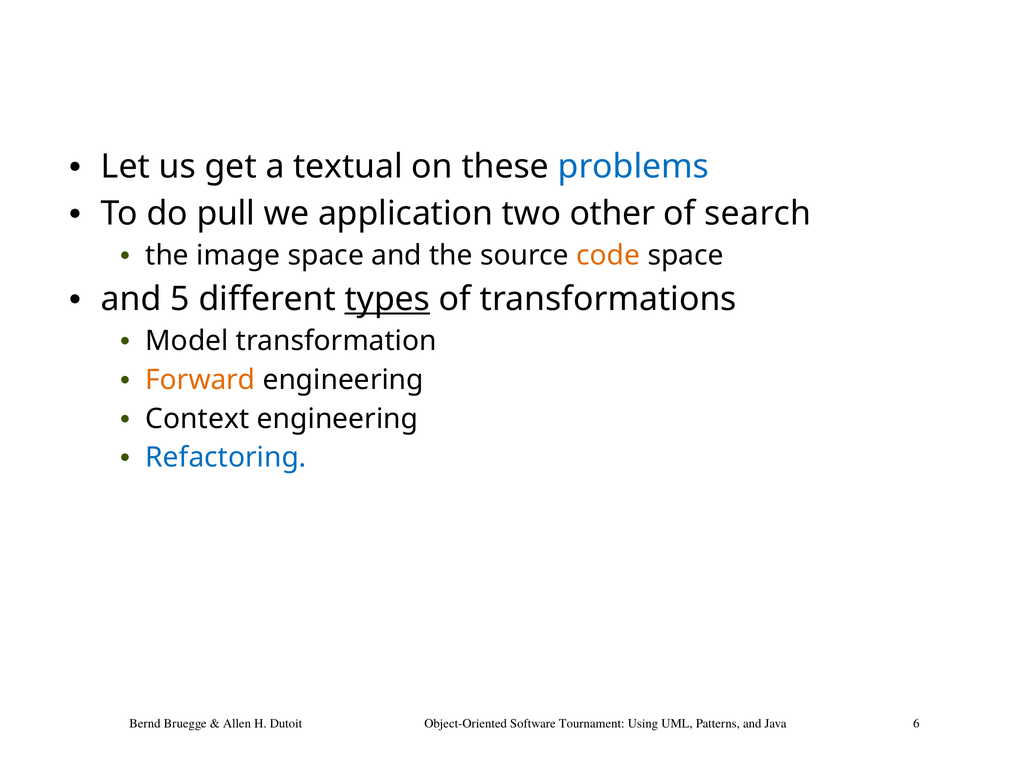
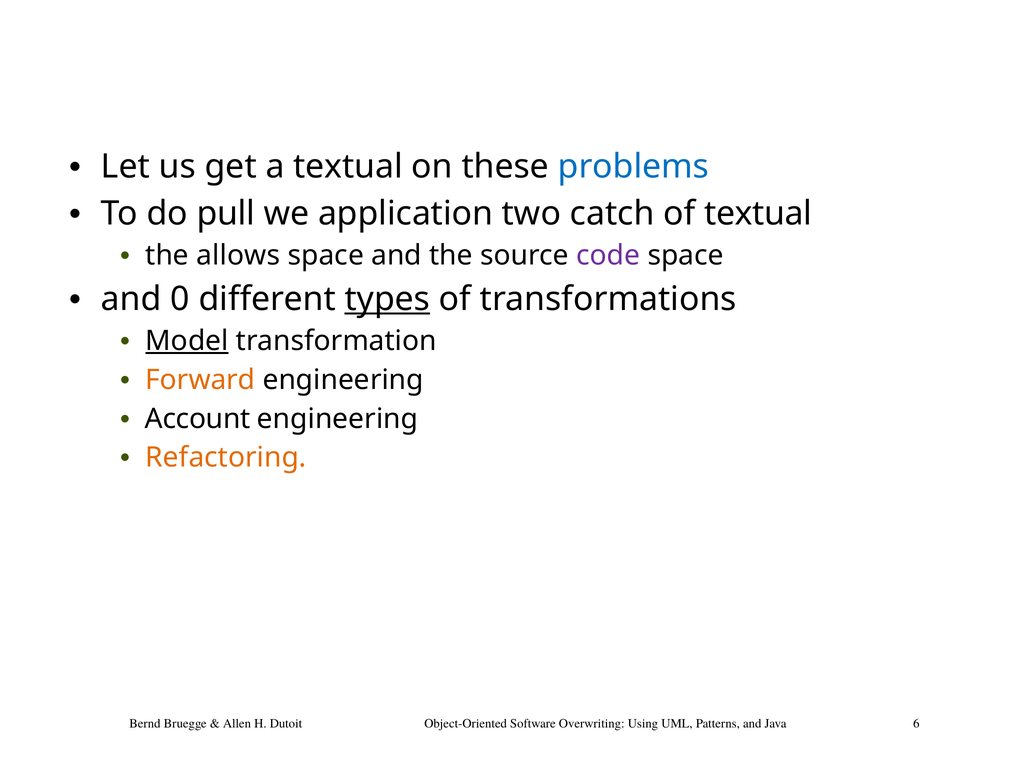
other: other -> catch
of search: search -> textual
image: image -> allows
code colour: orange -> purple
5: 5 -> 0
Model underline: none -> present
Context: Context -> Account
Refactoring colour: blue -> orange
Tournament: Tournament -> Overwriting
